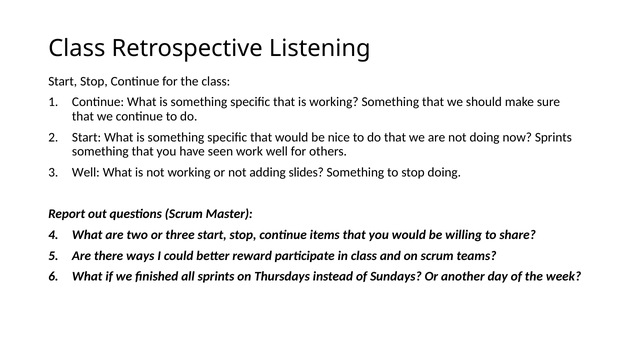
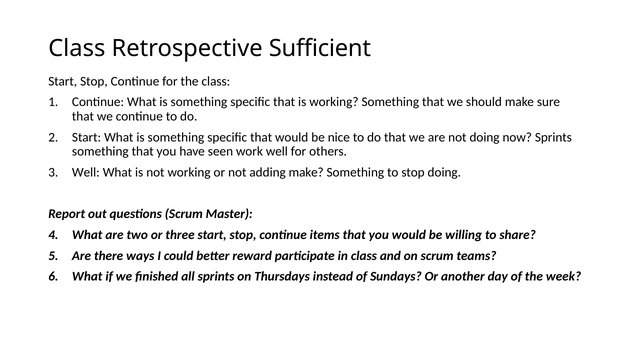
Listening: Listening -> Sufficient
adding slides: slides -> make
